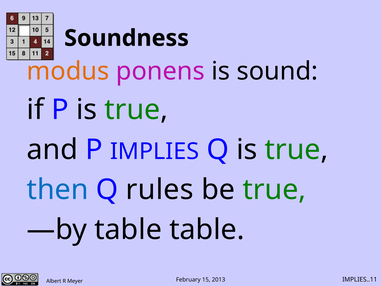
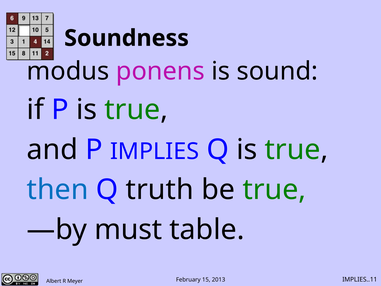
modus colour: orange -> black
rules: rules -> truth
―by table: table -> must
